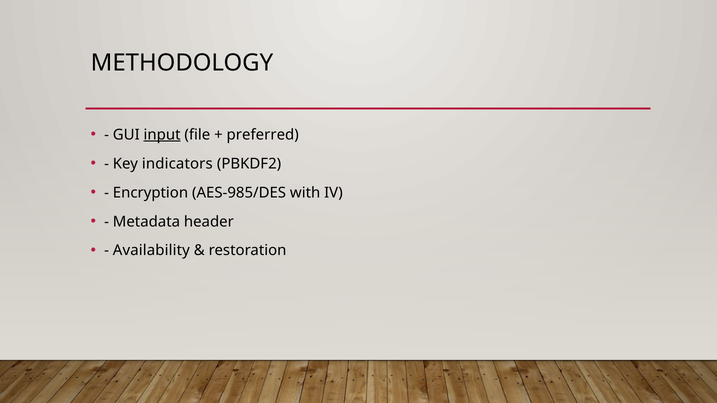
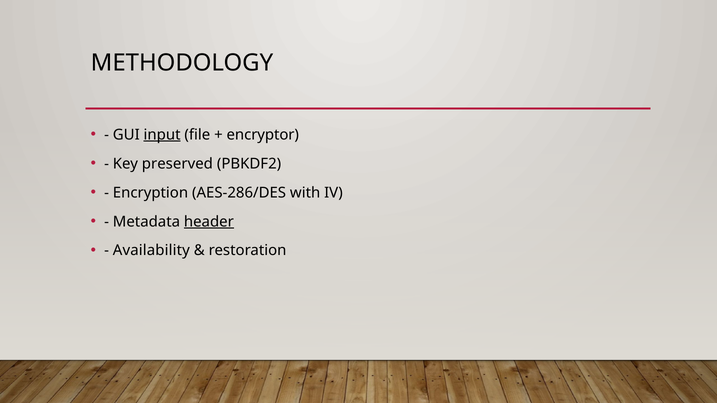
preferred: preferred -> encryptor
indicators: indicators -> preserved
AES-985/DES: AES-985/DES -> AES-286/DES
header underline: none -> present
